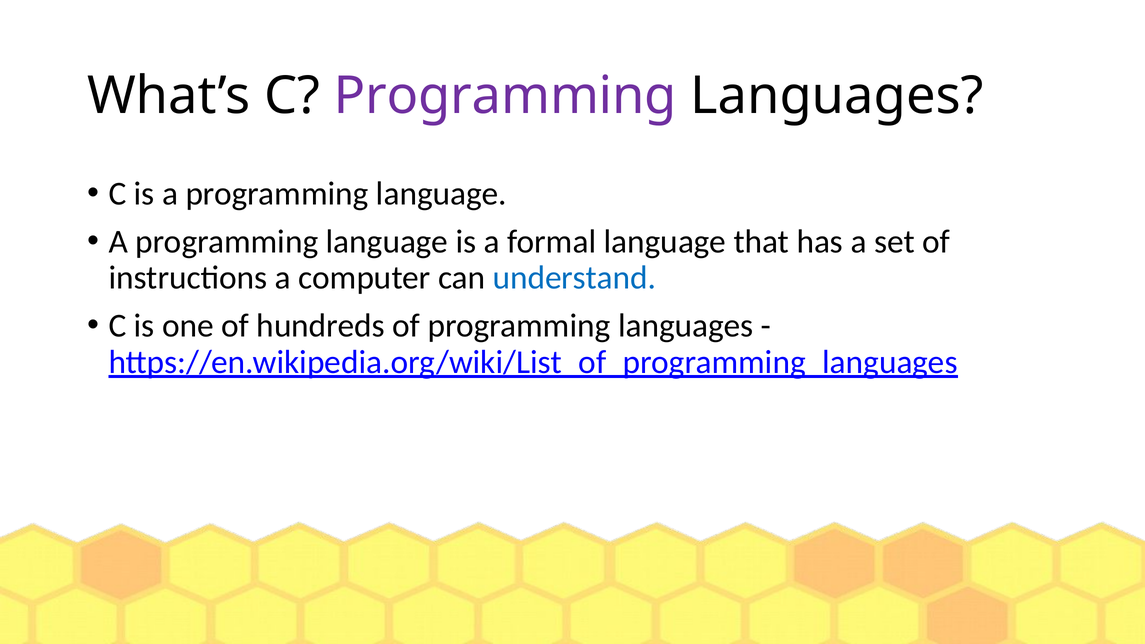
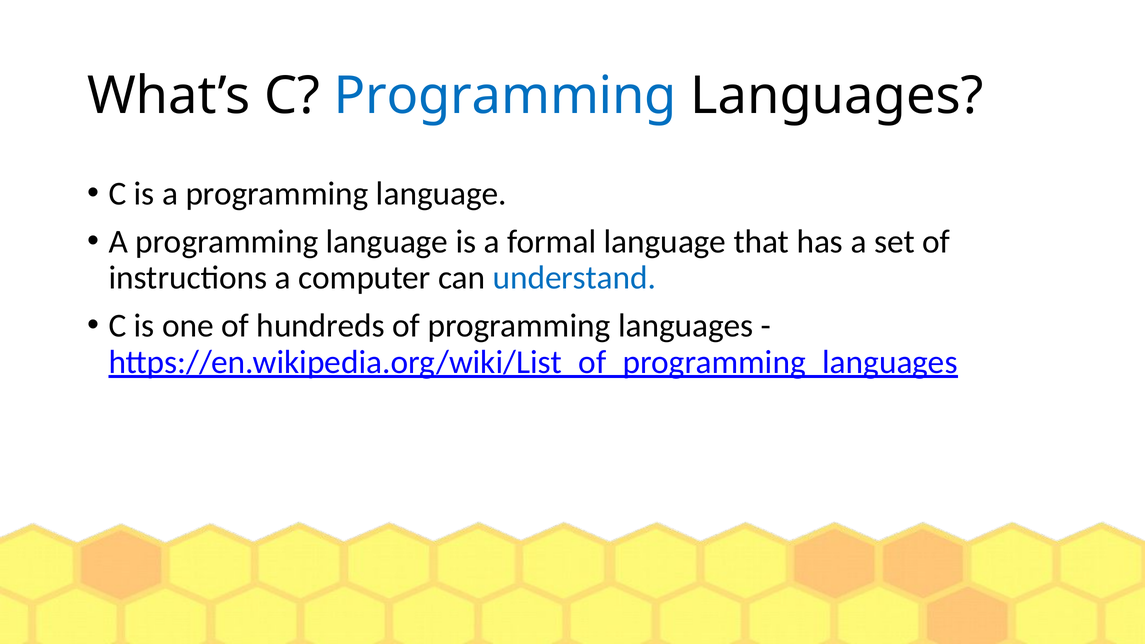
Programming at (505, 96) colour: purple -> blue
